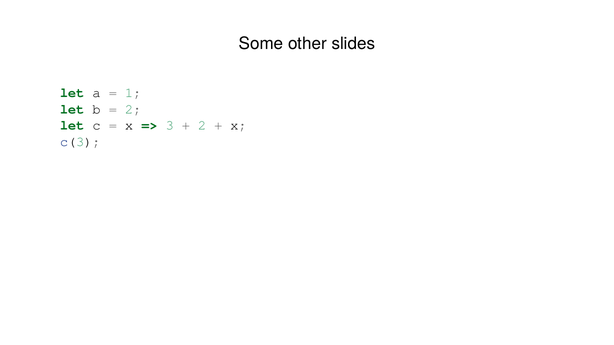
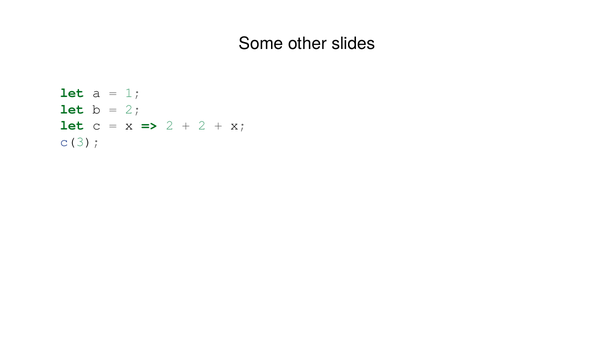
3 at (170, 126): 3 -> 2
